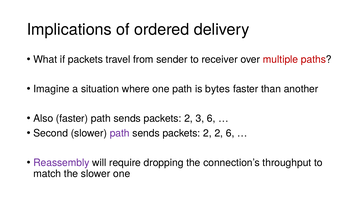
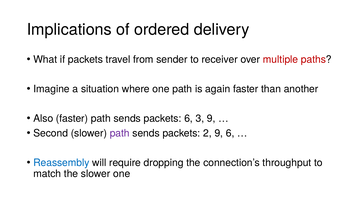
bytes: bytes -> again
2 at (189, 118): 2 -> 6
3 6: 6 -> 9
2 2: 2 -> 9
Reassembly colour: purple -> blue
